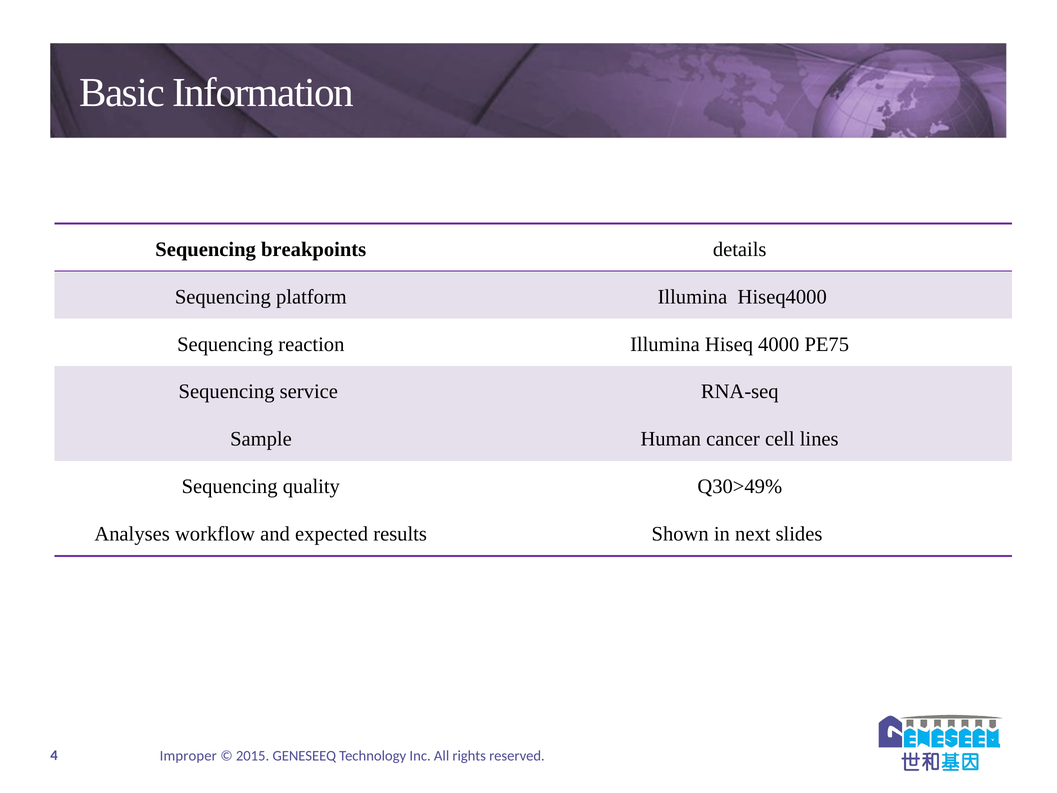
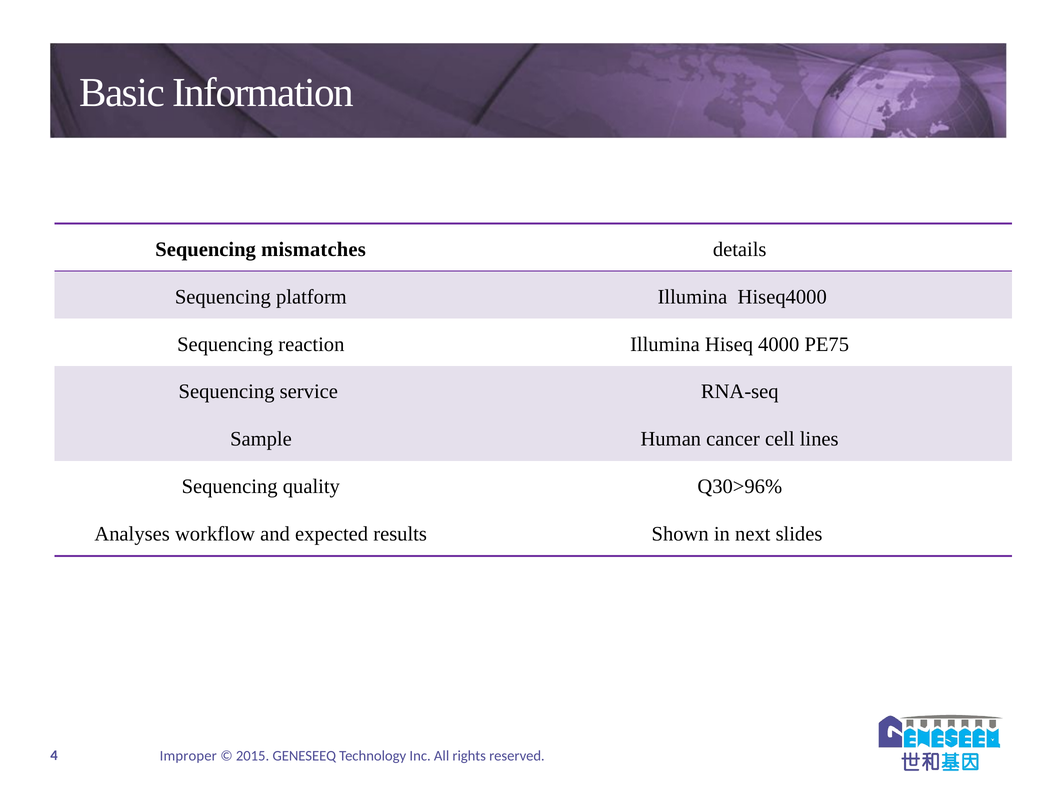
breakpoints: breakpoints -> mismatches
Q30>49%: Q30>49% -> Q30>96%
